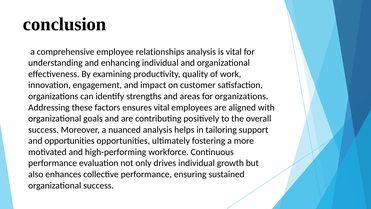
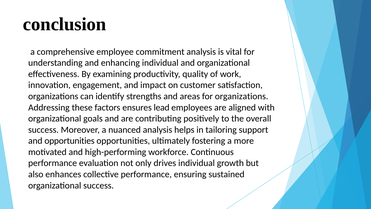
relationships: relationships -> commitment
ensures vital: vital -> lead
